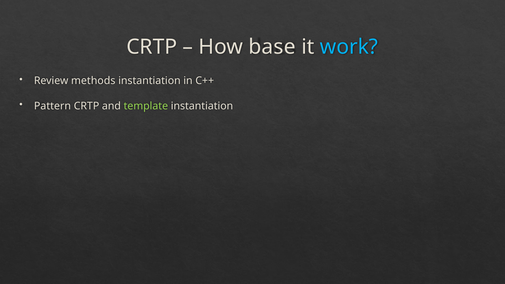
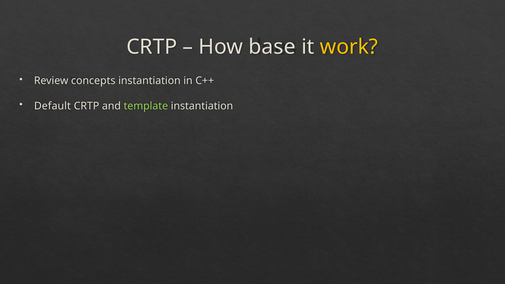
work colour: light blue -> yellow
methods: methods -> concepts
Pattern: Pattern -> Default
